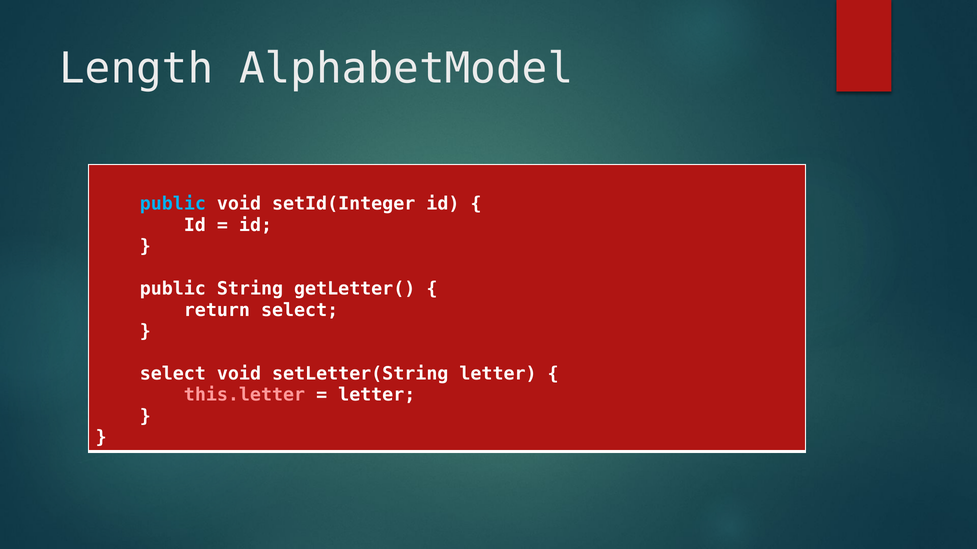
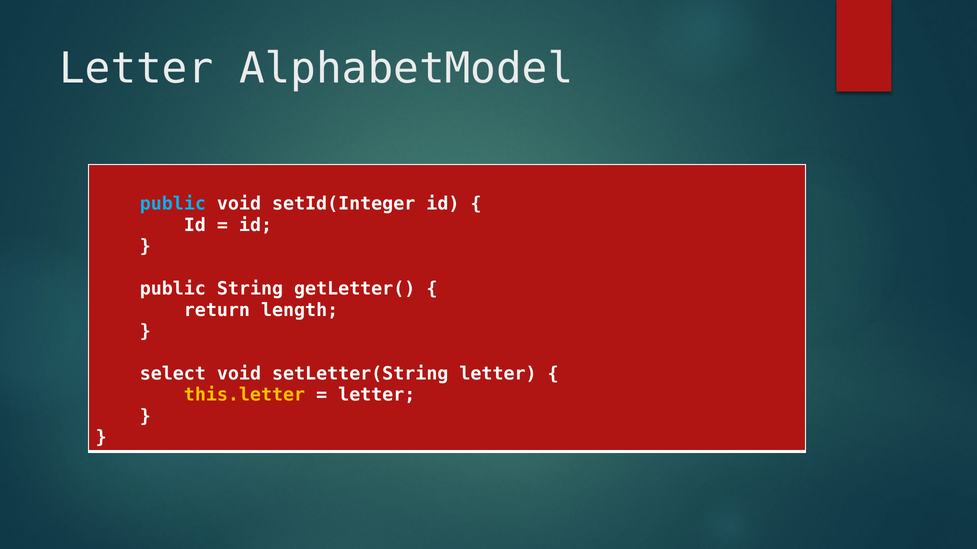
Length at (136, 69): Length -> Letter
return select: select -> length
this.letter colour: pink -> yellow
